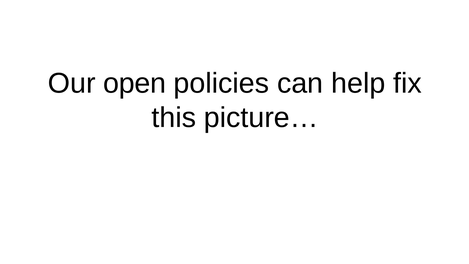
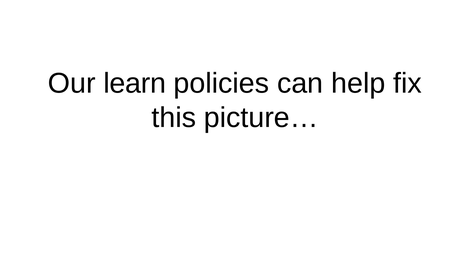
open: open -> learn
